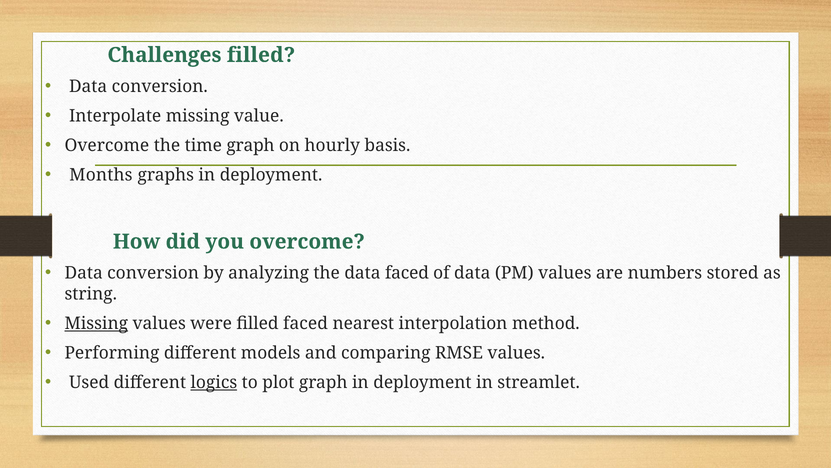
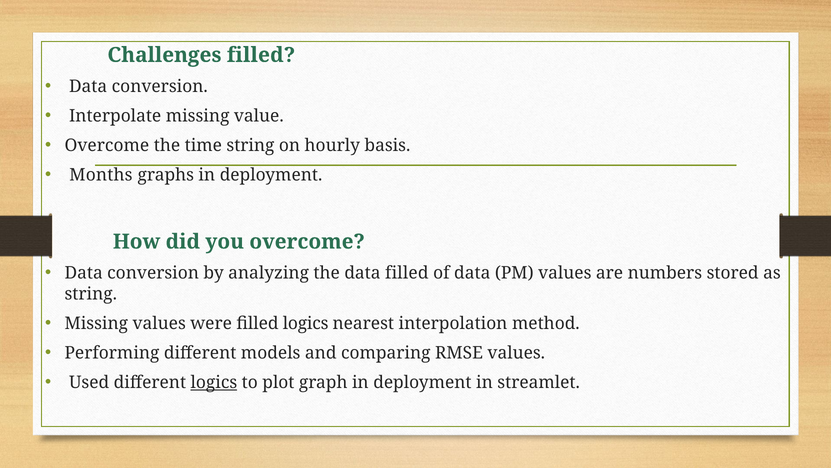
time graph: graph -> string
data faced: faced -> filled
Missing at (96, 323) underline: present -> none
filled faced: faced -> logics
